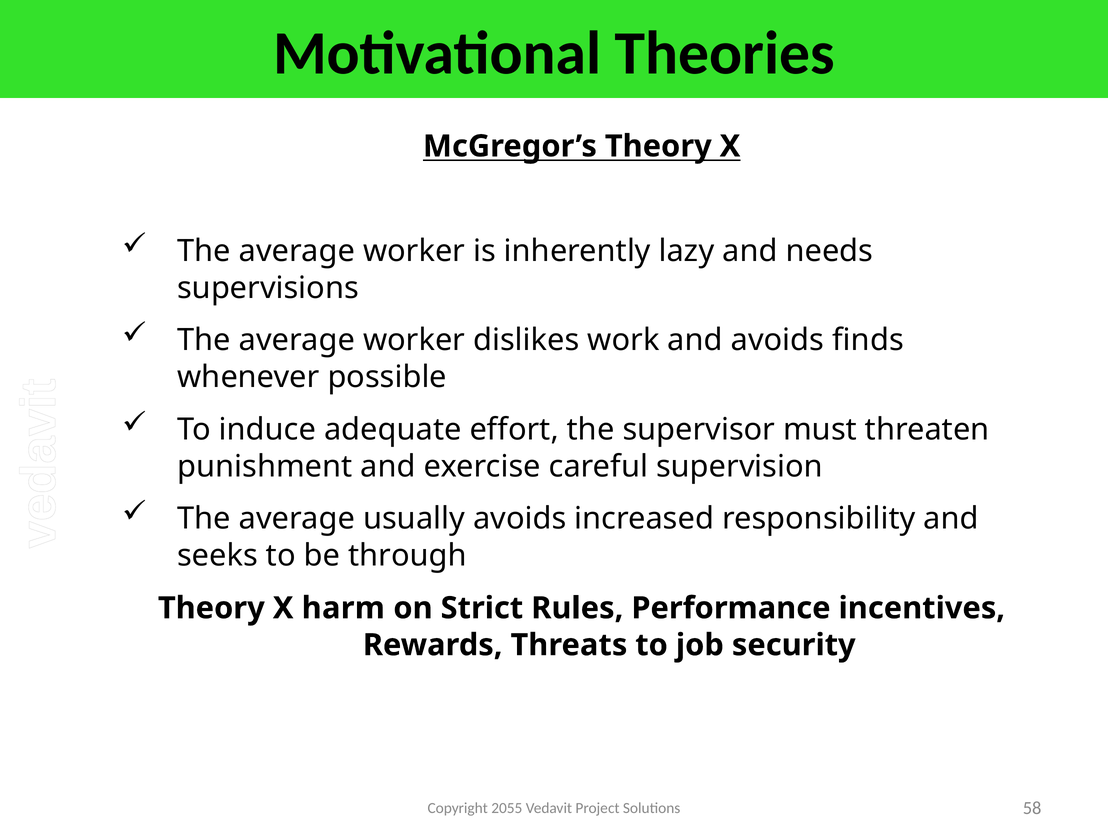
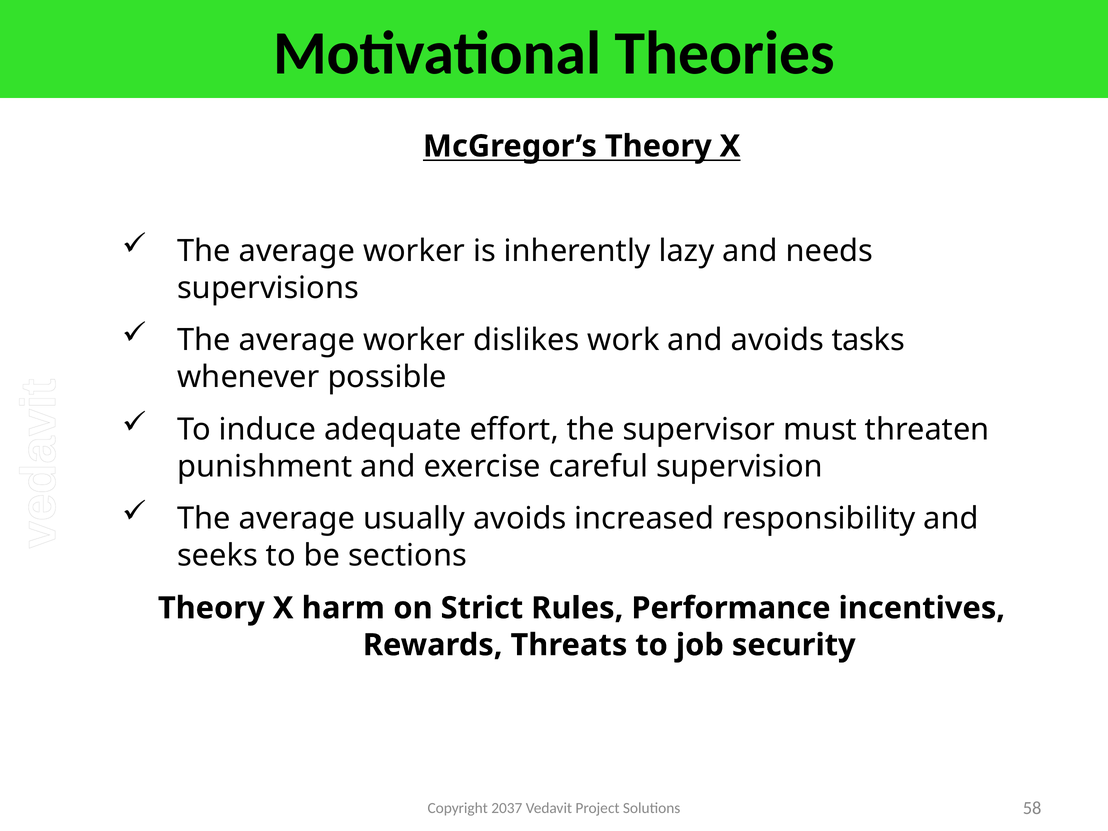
finds: finds -> tasks
through: through -> sections
2055: 2055 -> 2037
